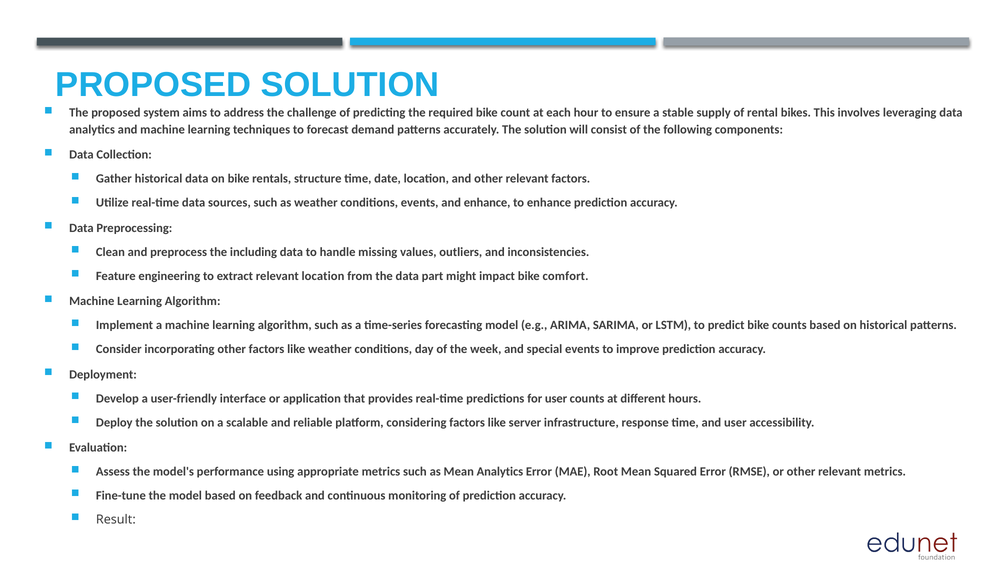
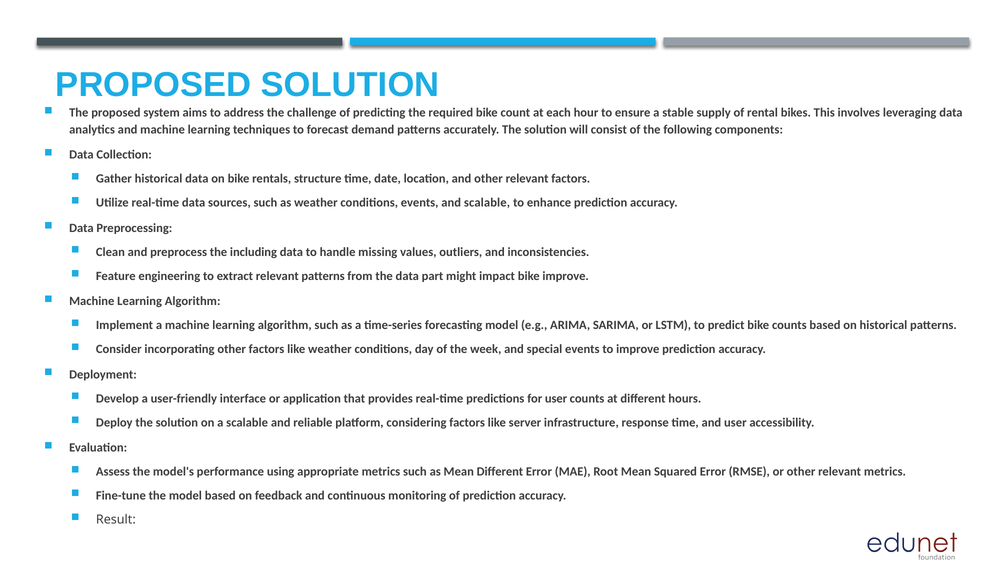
and enhance: enhance -> scalable
relevant location: location -> patterns
bike comfort: comfort -> improve
Mean Analytics: Analytics -> Different
